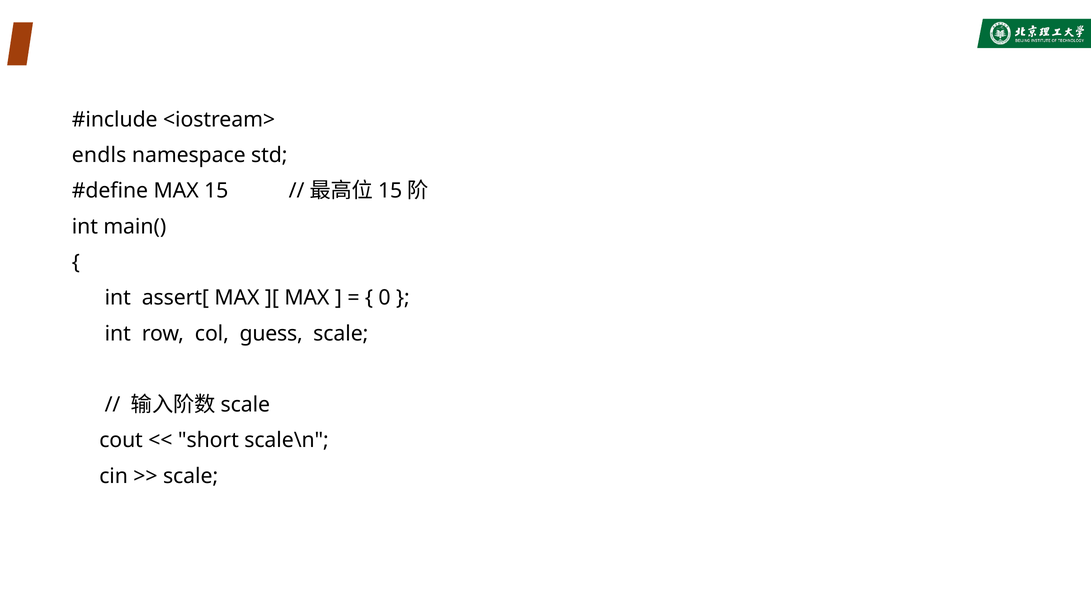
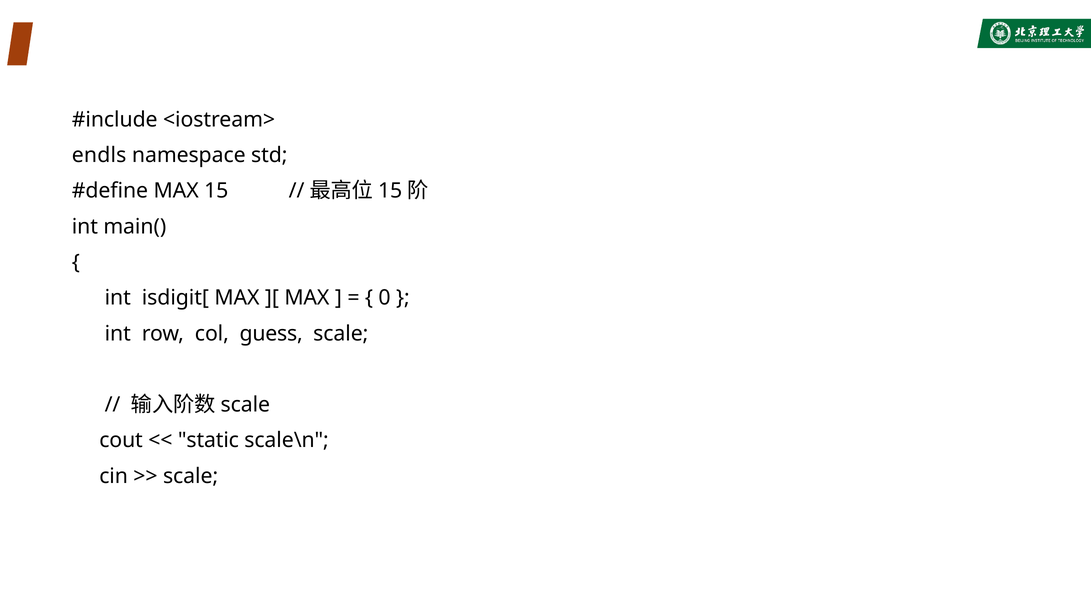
assert[: assert[ -> isdigit[
short: short -> static
